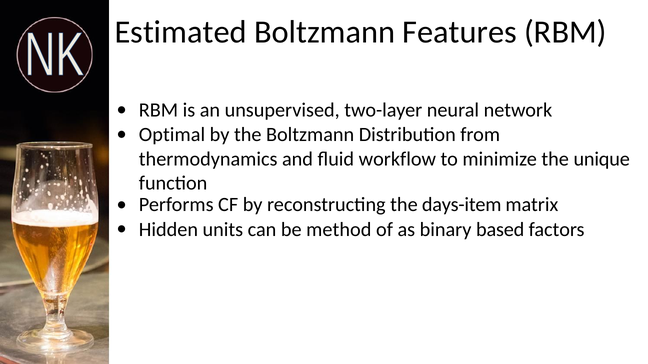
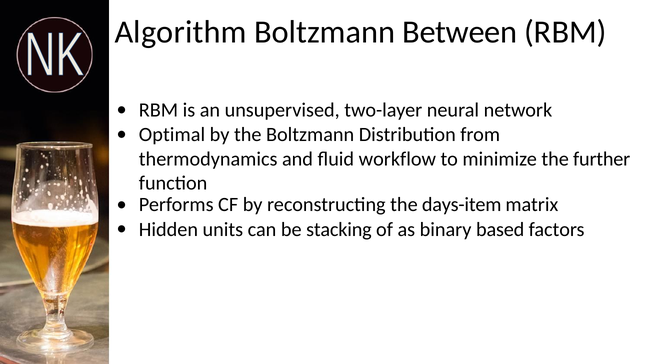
Estimated: Estimated -> Algorithm
Features: Features -> Between
unique: unique -> further
method: method -> stacking
